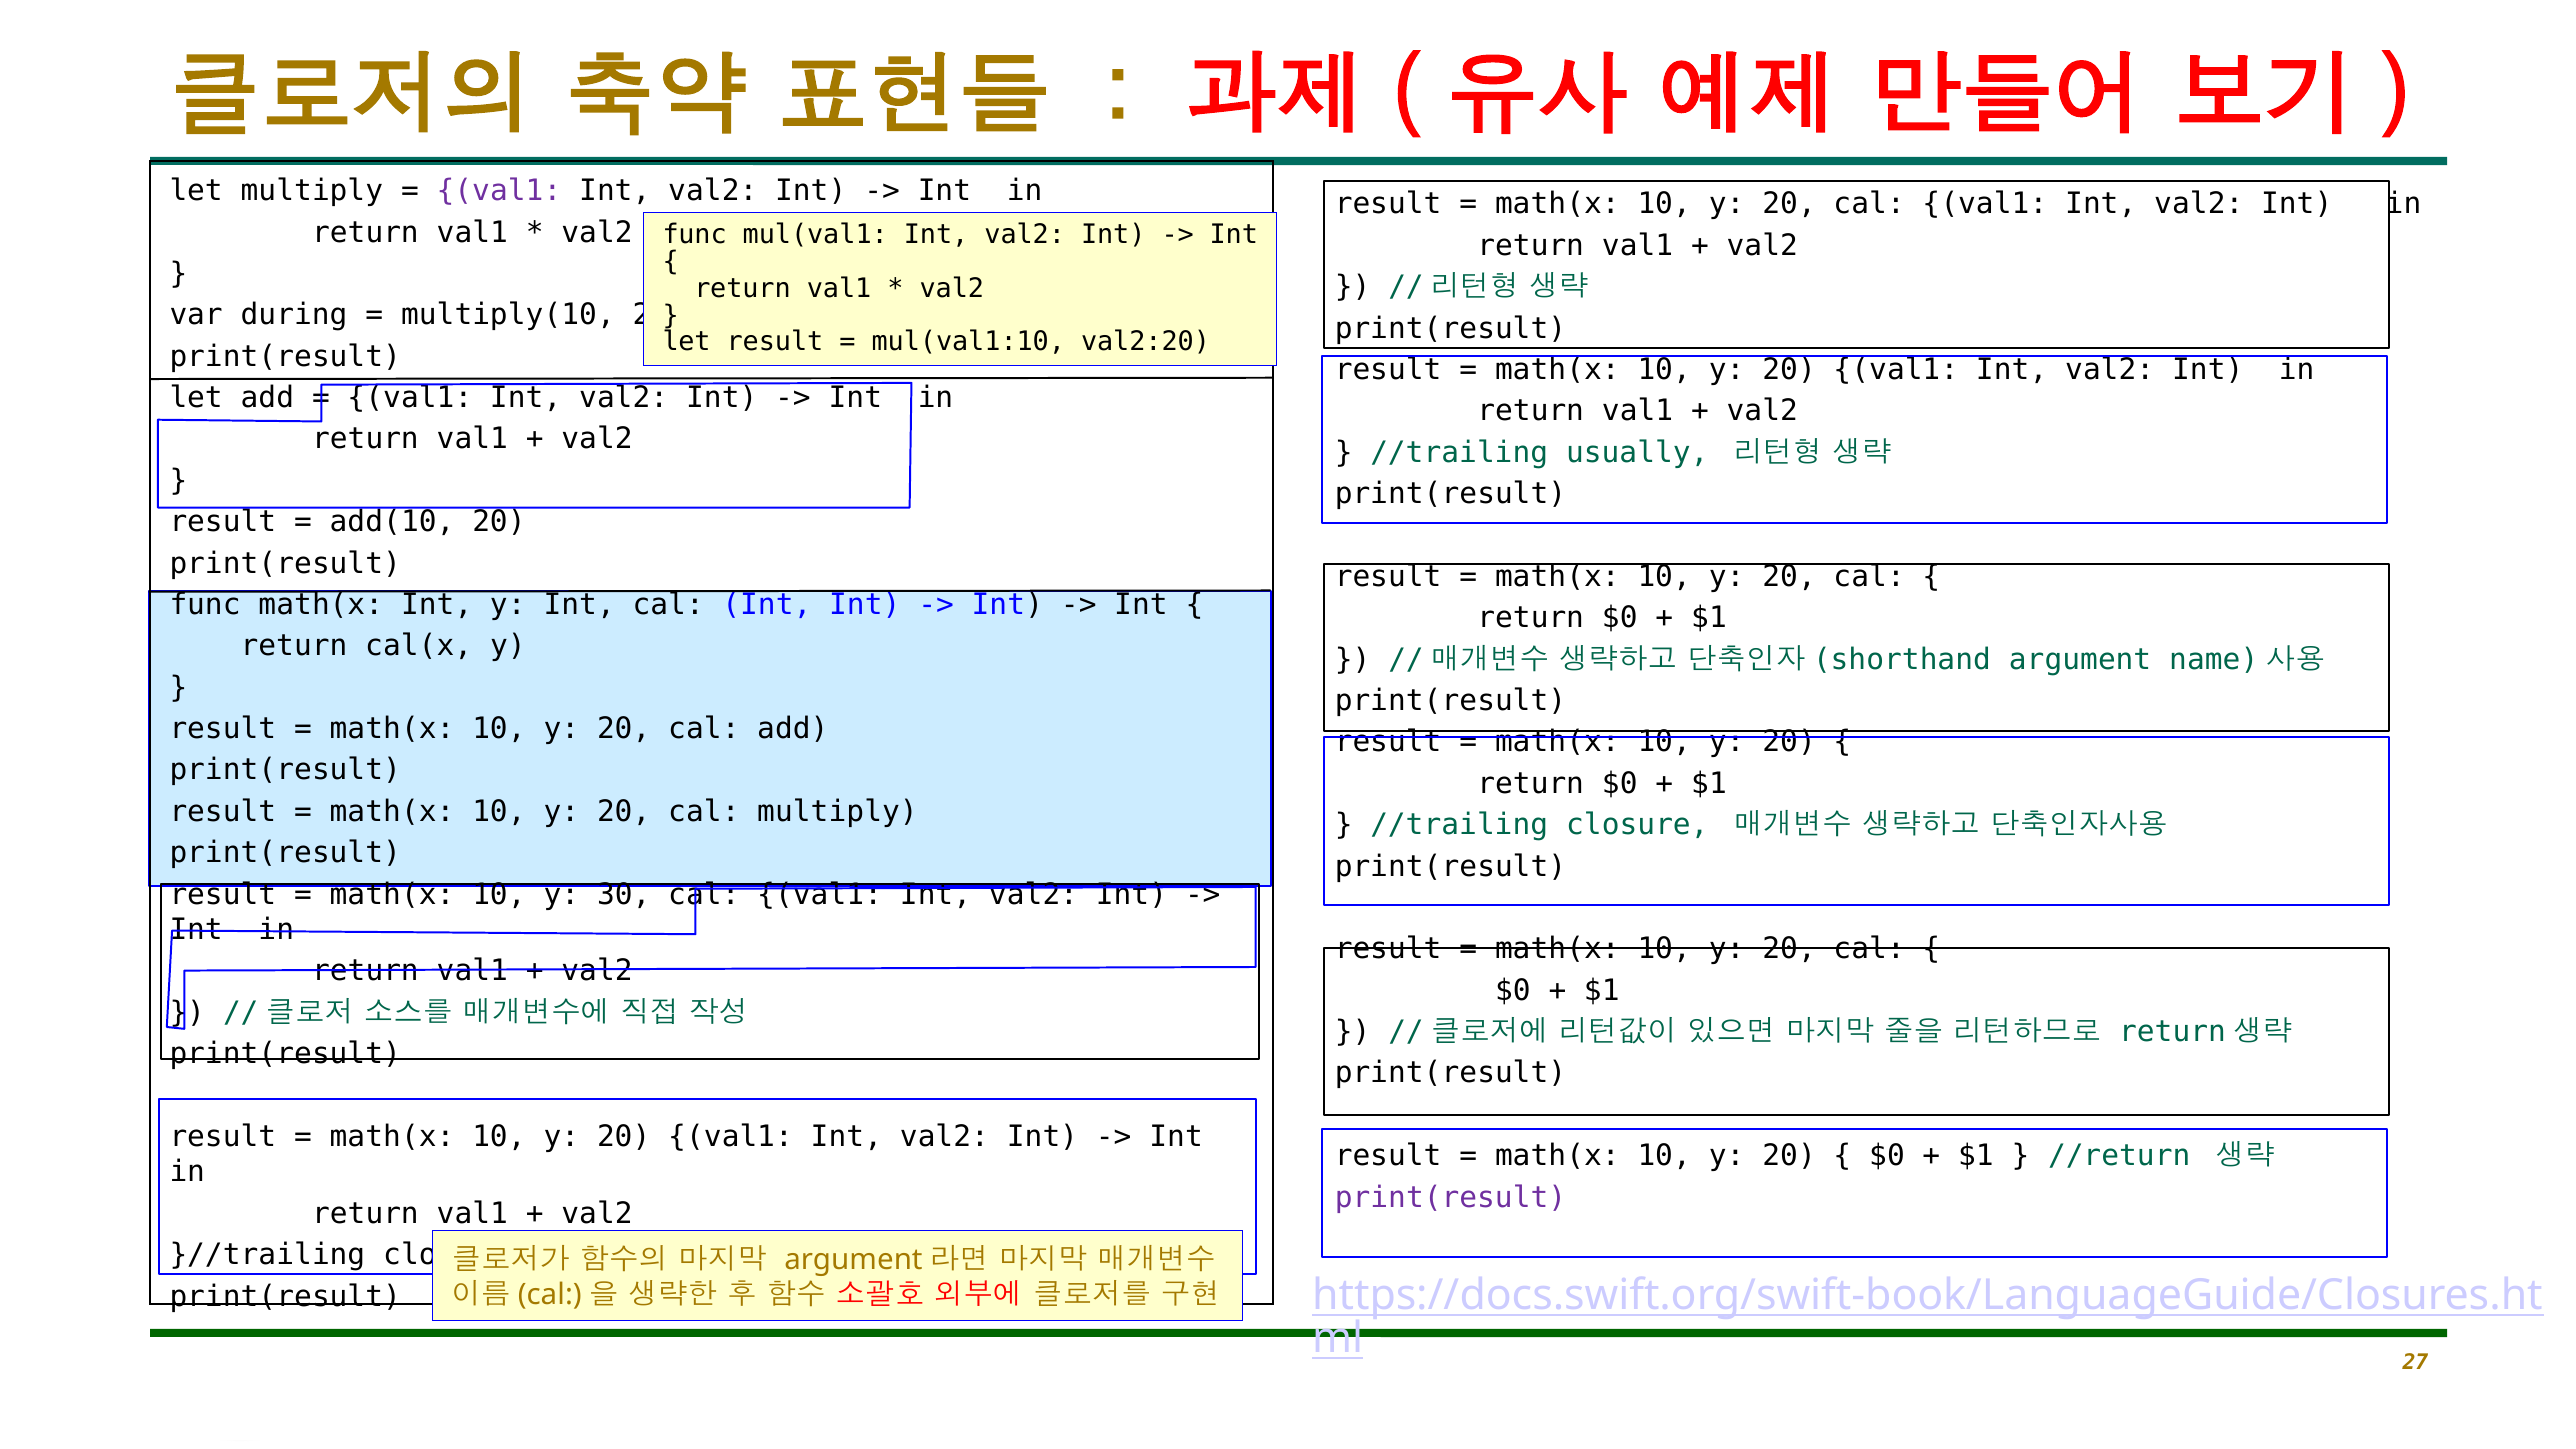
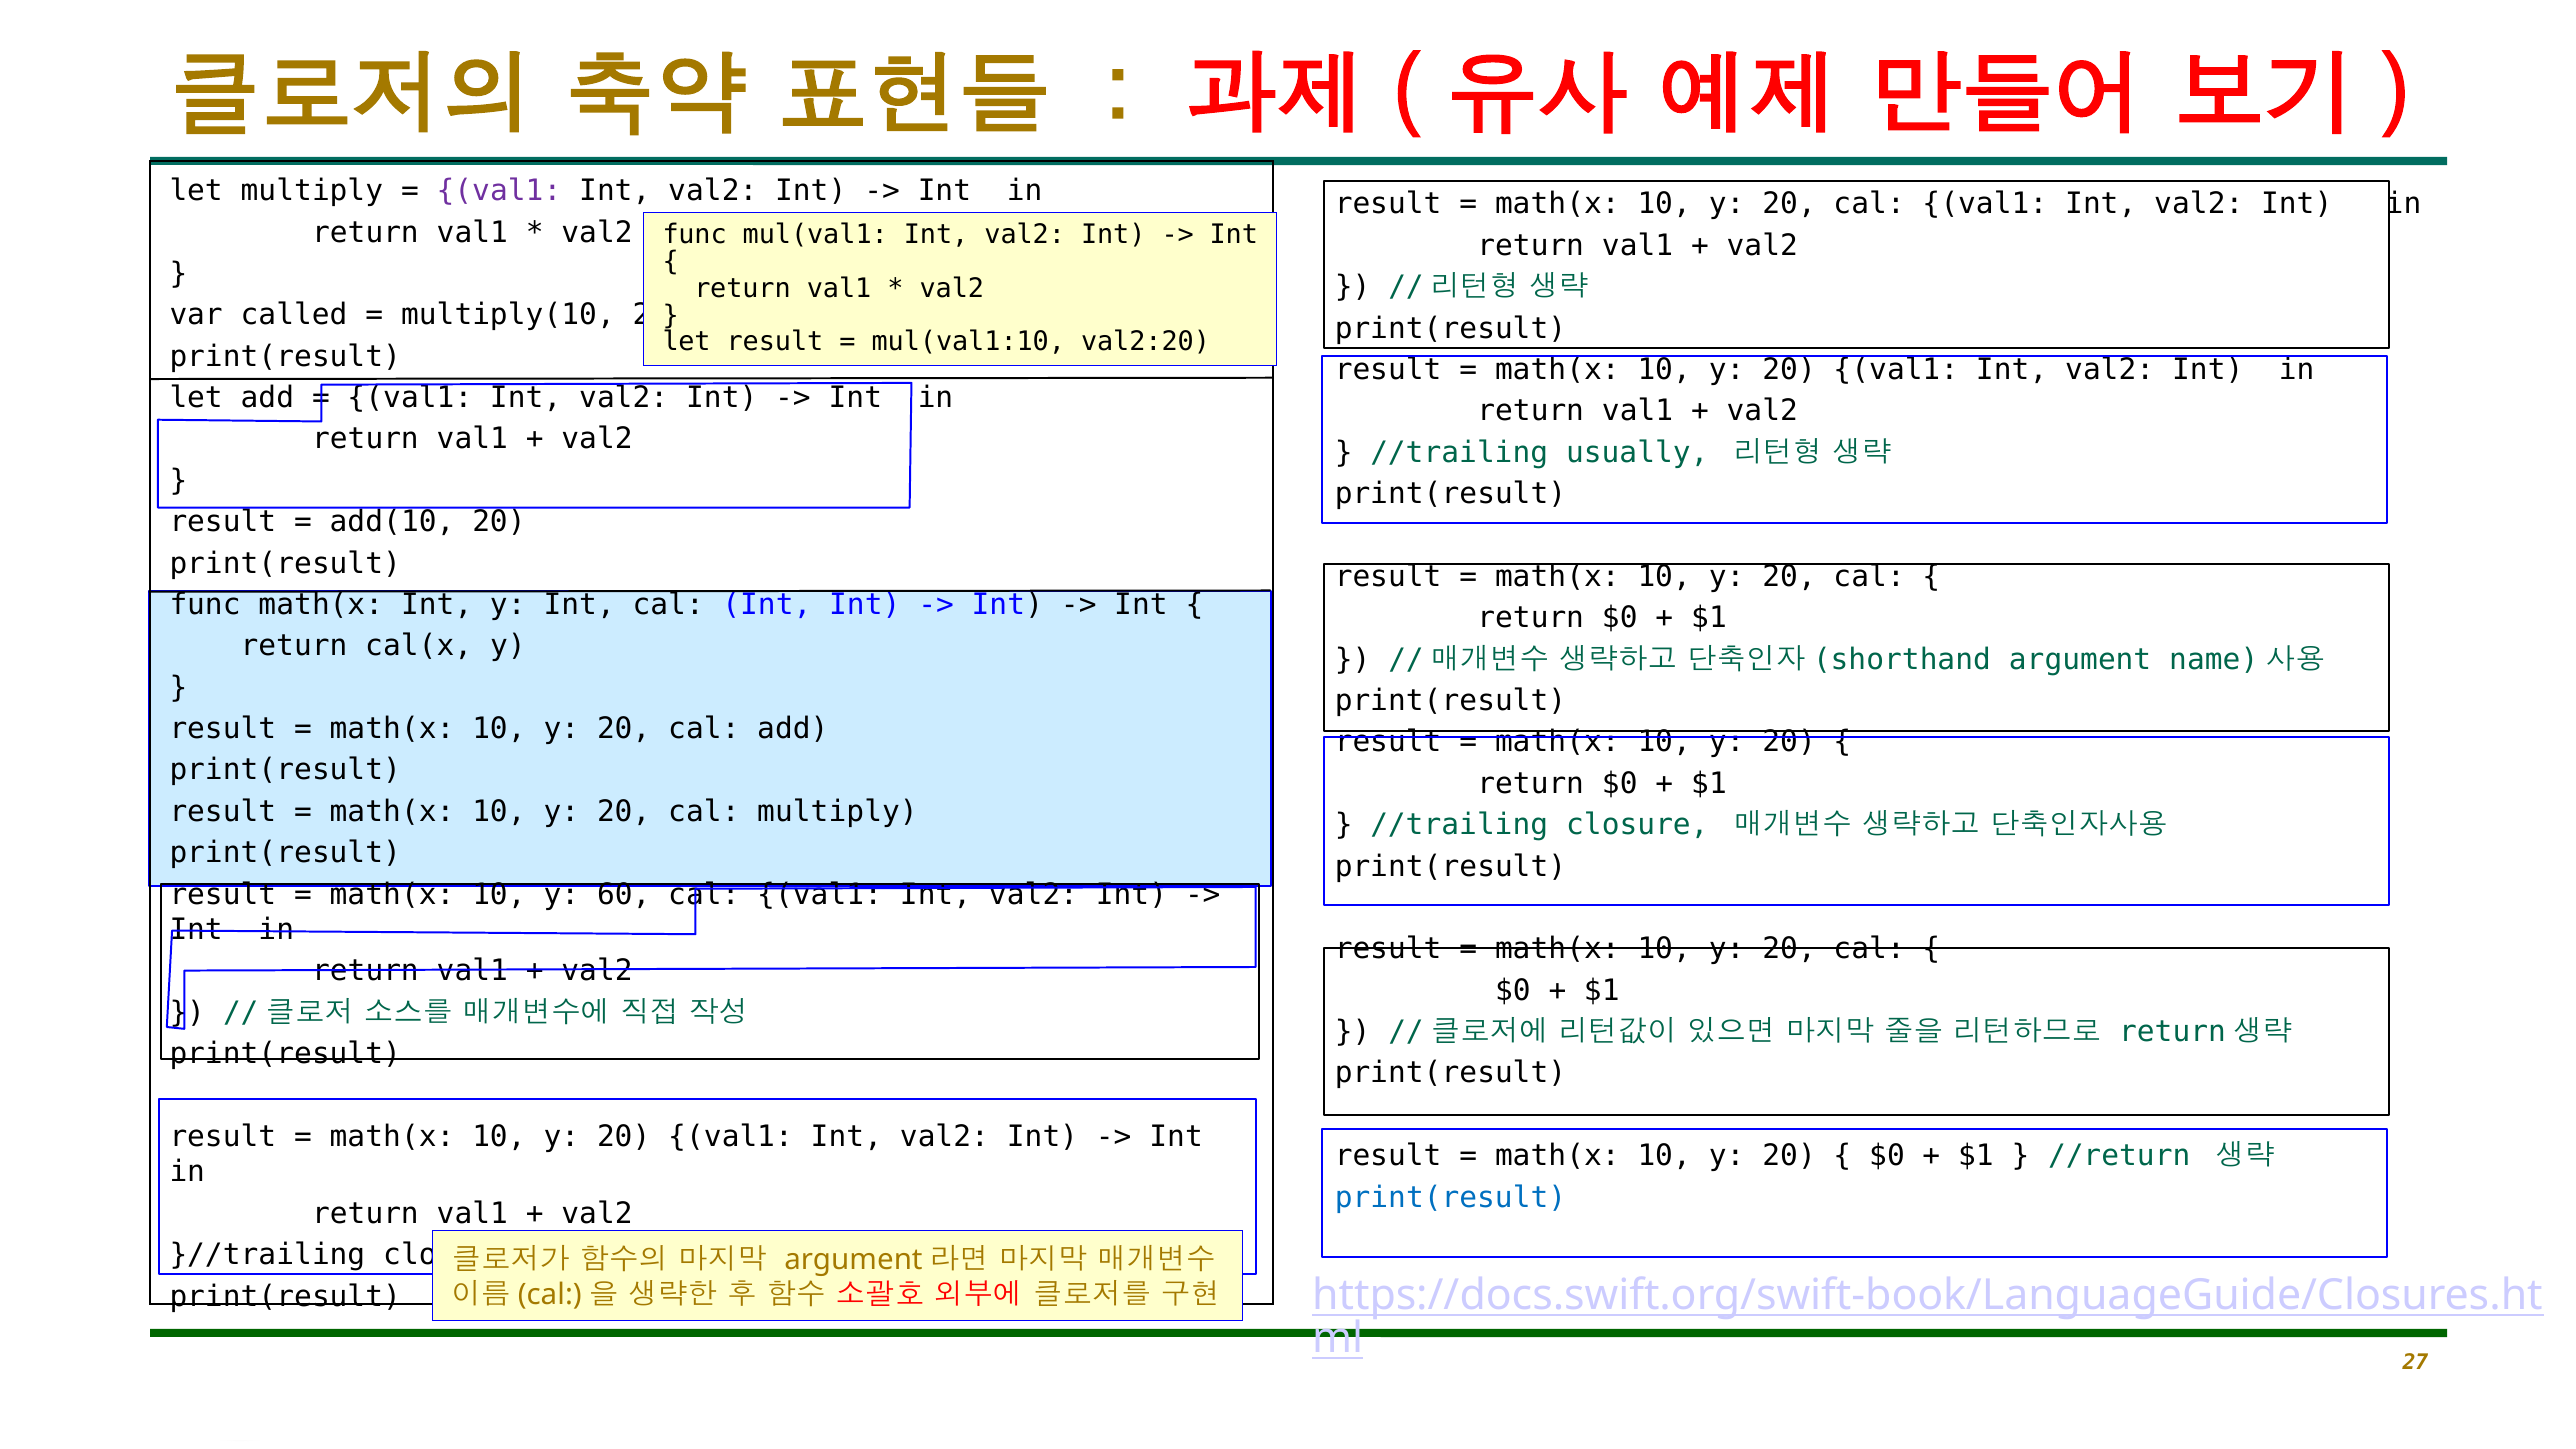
during: during -> called
30: 30 -> 60
print(result at (1450, 1197) colour: purple -> blue
